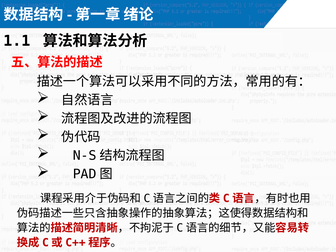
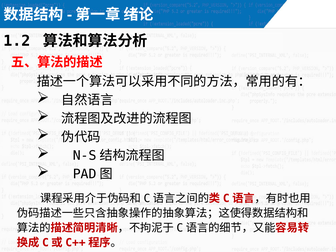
1.1: 1.1 -> 1.2
